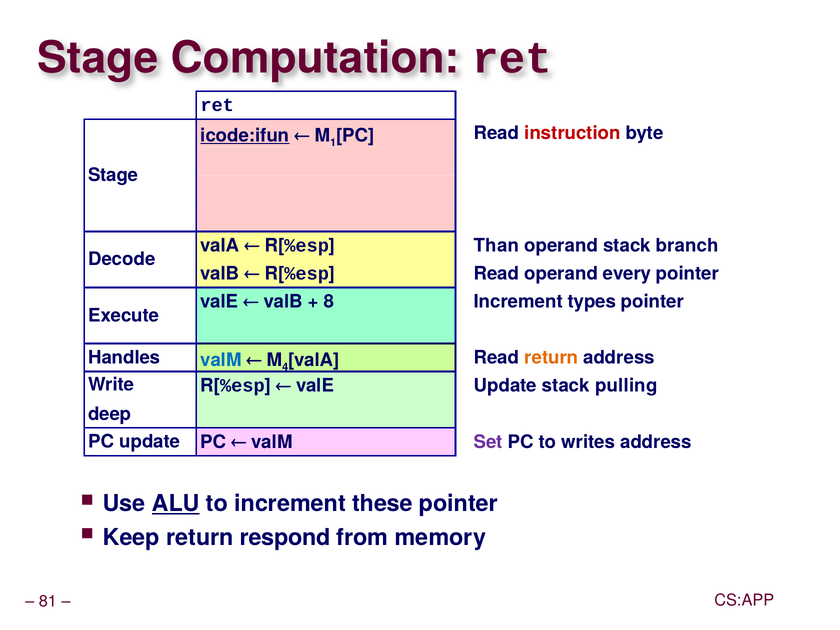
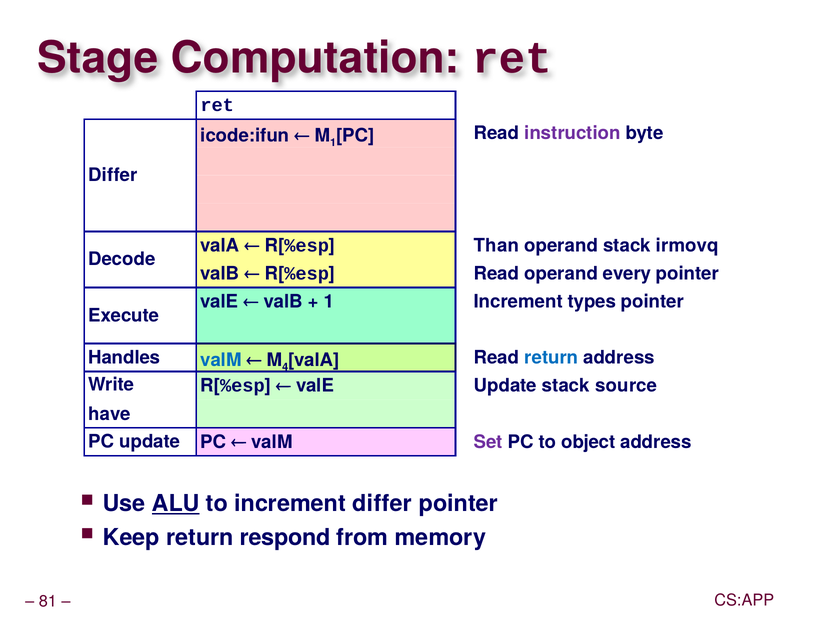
instruction colour: red -> purple
icode:ifun underline: present -> none
Stage at (113, 175): Stage -> Differ
branch: branch -> irmovq
8 at (329, 302): 8 -> 1
return at (551, 358) colour: orange -> blue
pulling: pulling -> source
deep: deep -> have
writes: writes -> object
increment these: these -> differ
